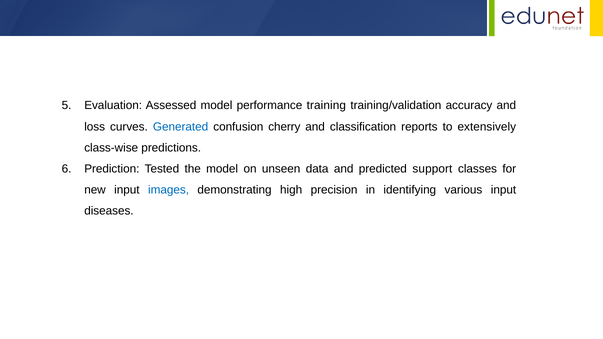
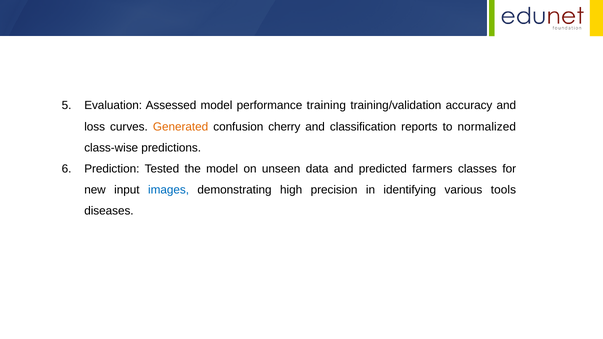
Generated colour: blue -> orange
extensively: extensively -> normalized
support: support -> farmers
various input: input -> tools
